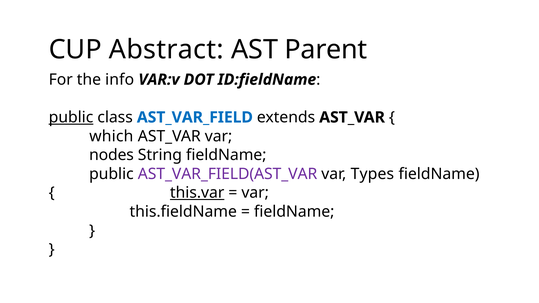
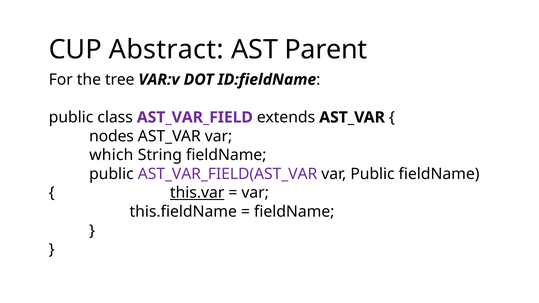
info: info -> tree
public at (71, 117) underline: present -> none
AST_VAR_FIELD colour: blue -> purple
which: which -> nodes
nodes: nodes -> which
var Types: Types -> Public
